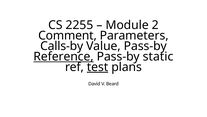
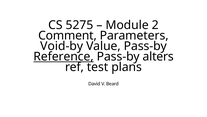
2255: 2255 -> 5275
Calls-by: Calls-by -> Void-by
static: static -> alters
test underline: present -> none
